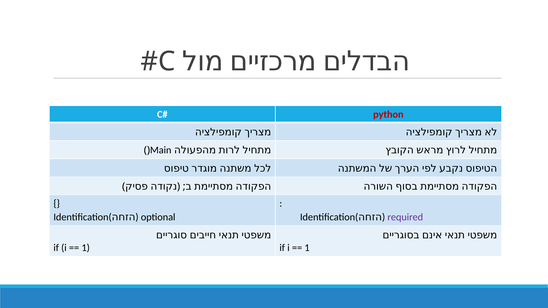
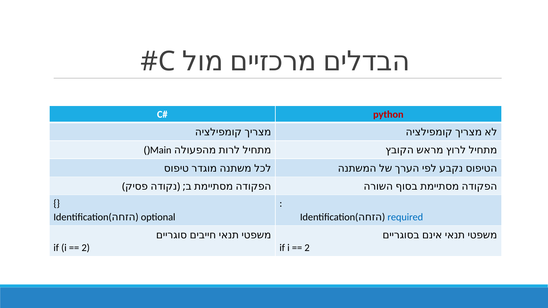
required colour: purple -> blue
1 at (86, 248): 1 -> 2
1 at (307, 248): 1 -> 2
